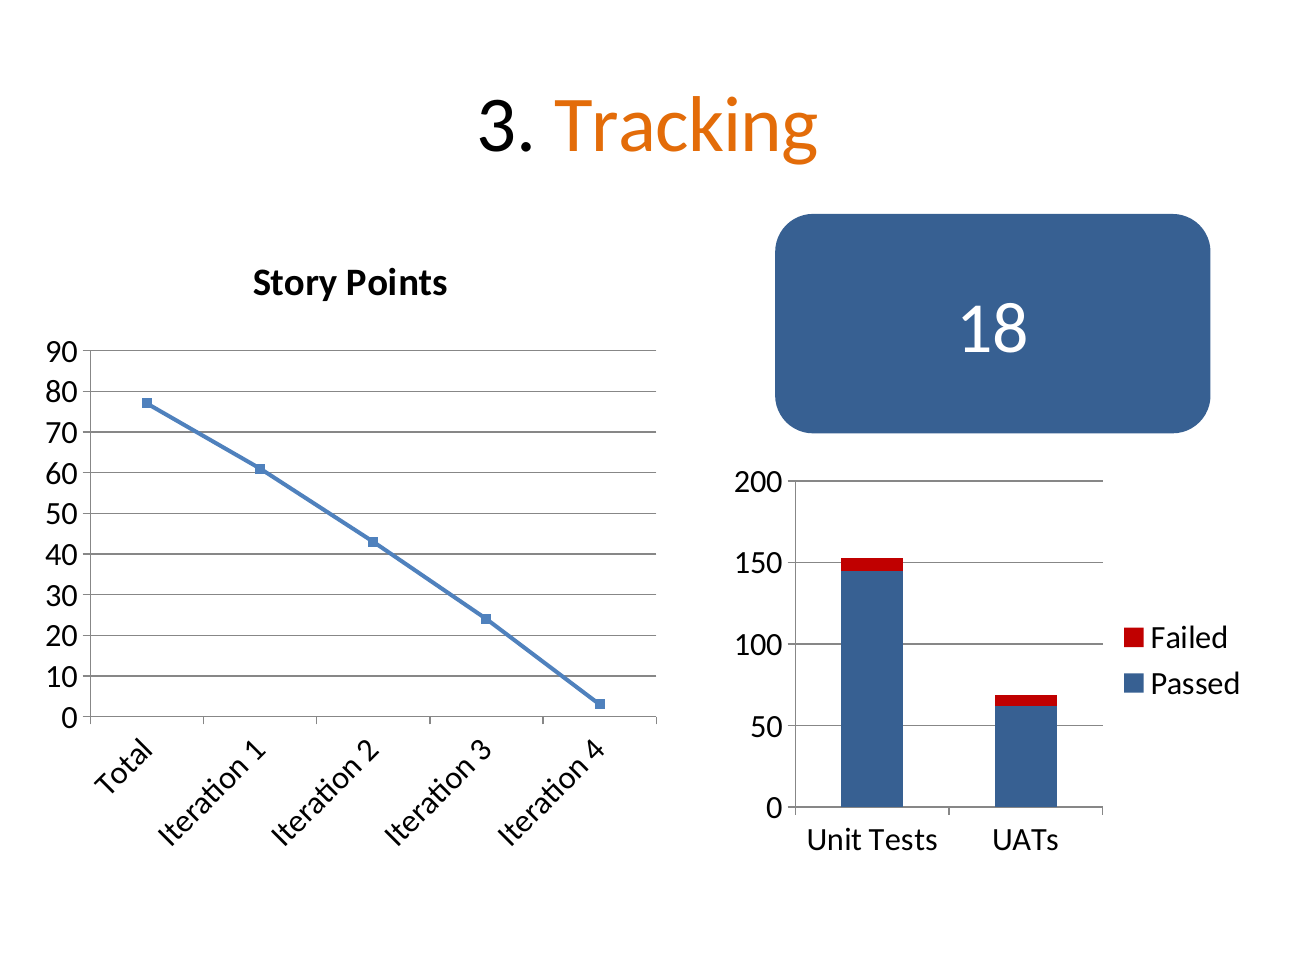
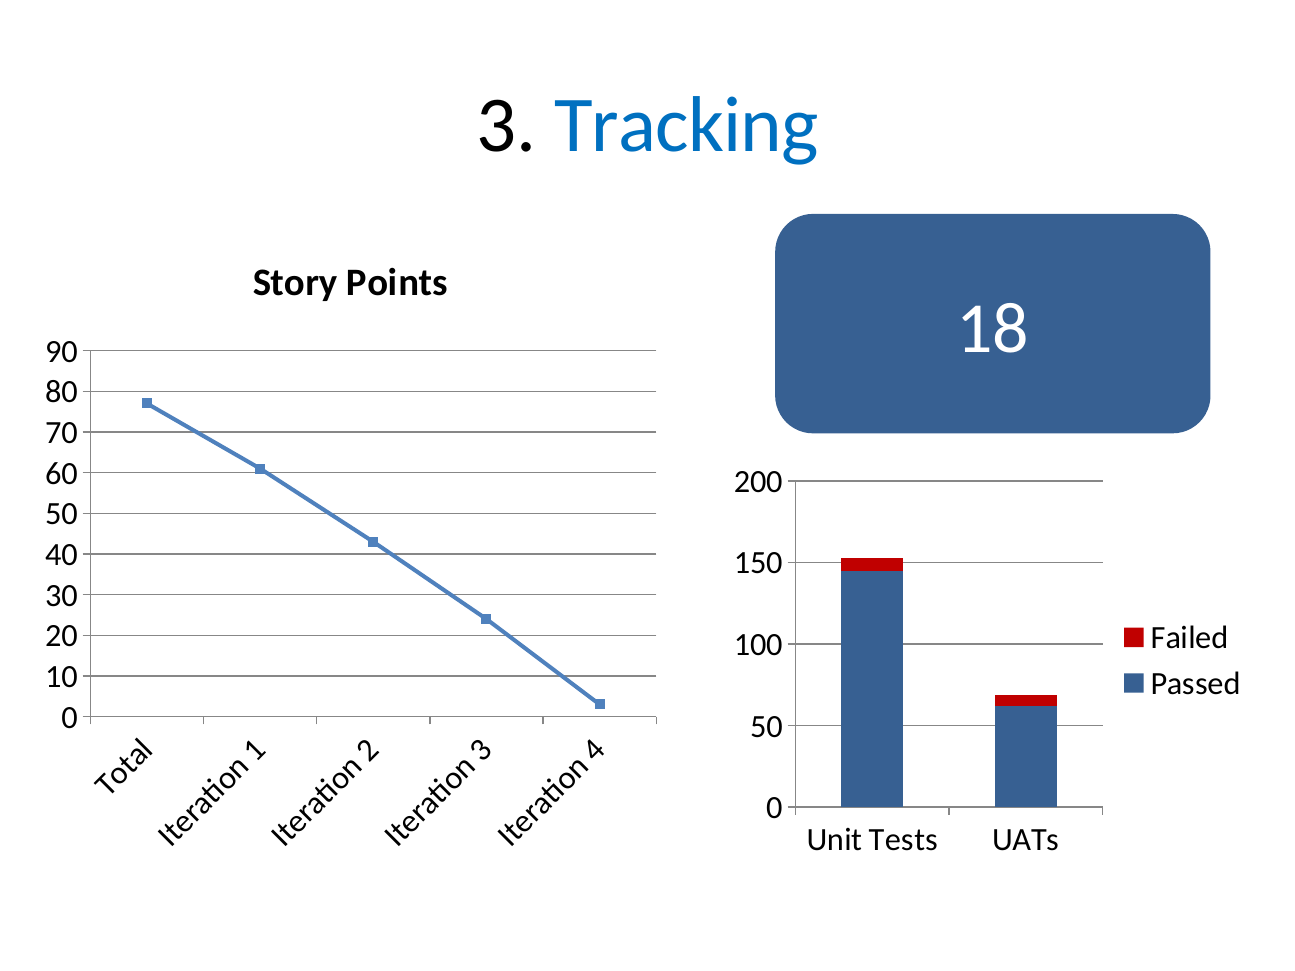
Tracking colour: orange -> blue
